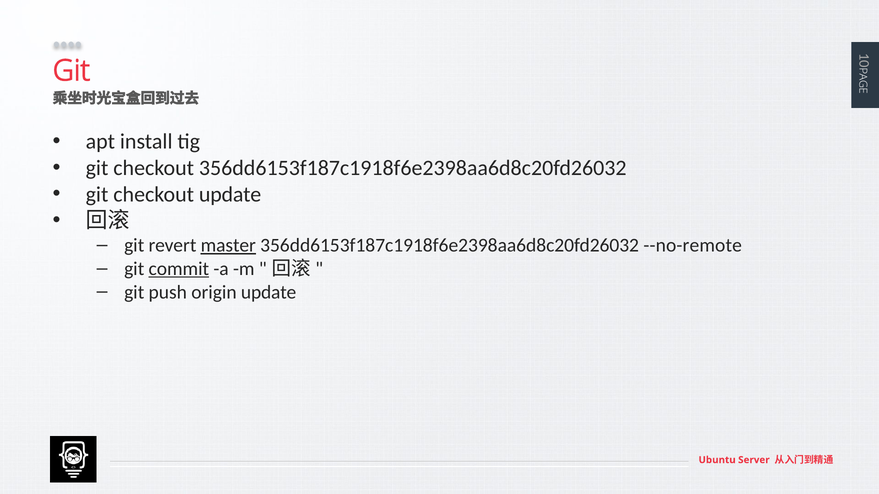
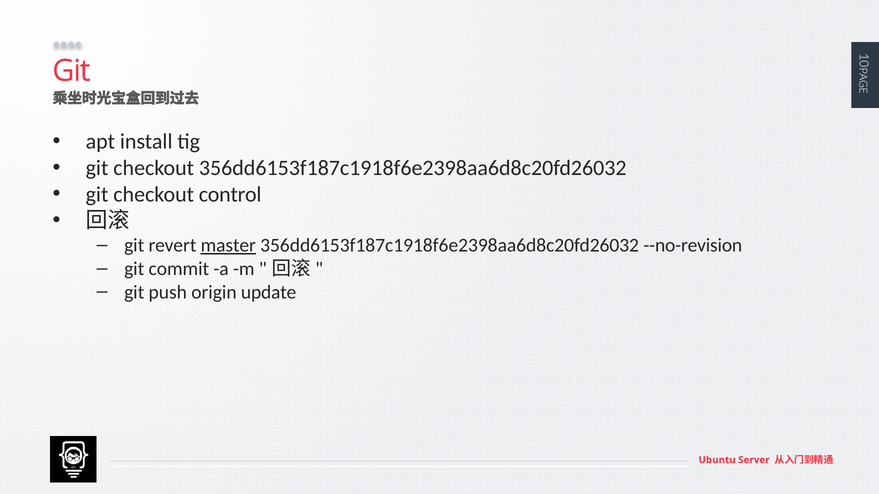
checkout update: update -> control
--no-remote: --no-remote -> --no-revision
commit underline: present -> none
